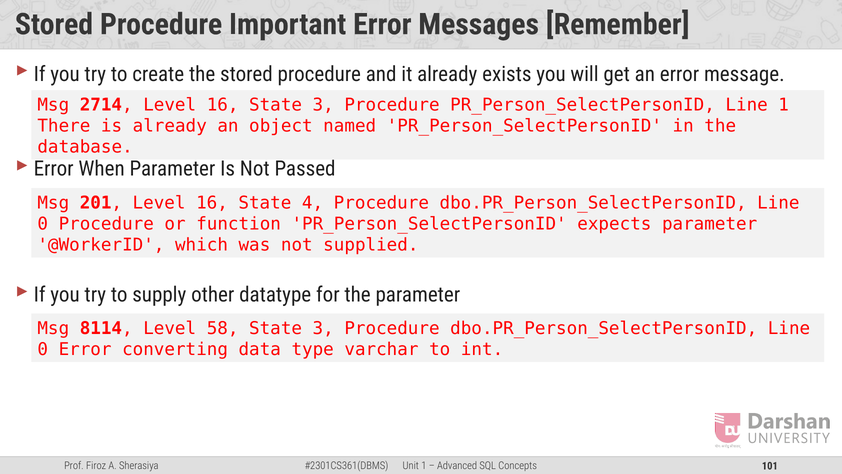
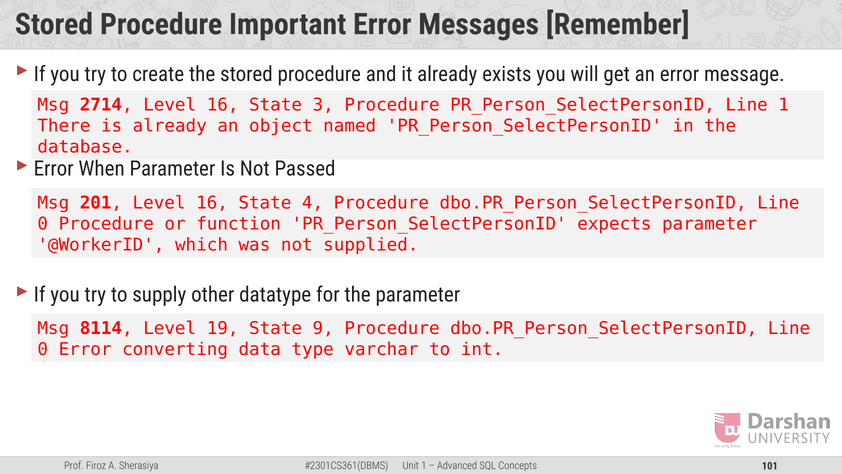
58: 58 -> 19
3 at (323, 328): 3 -> 9
